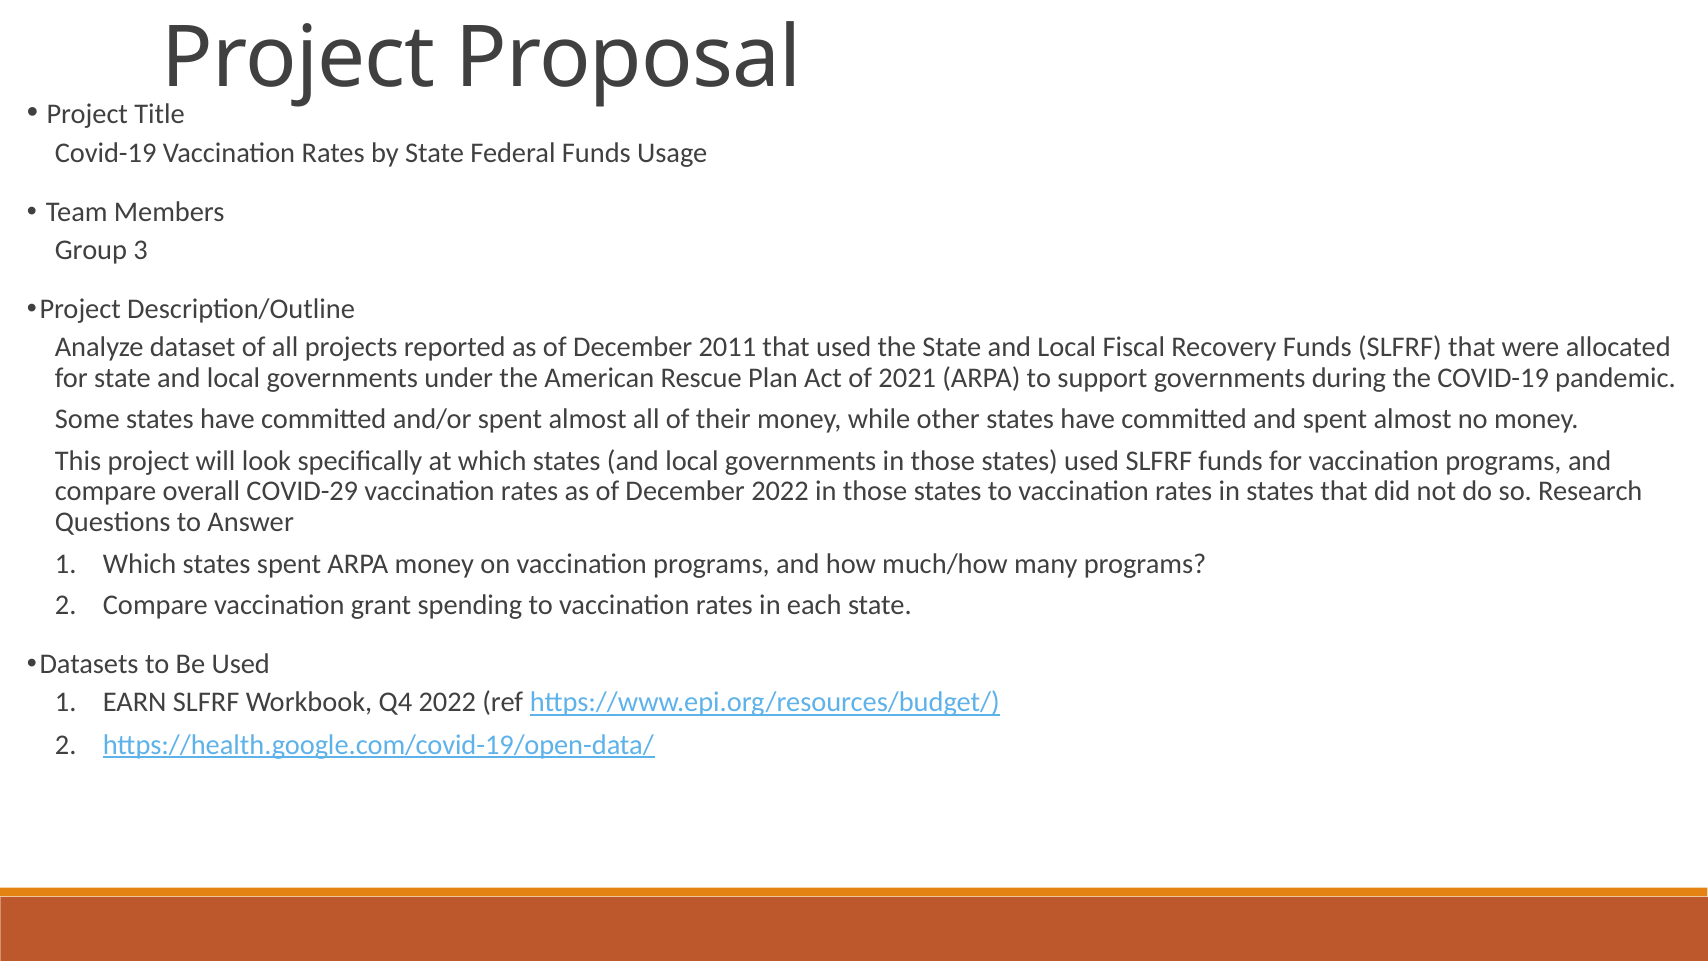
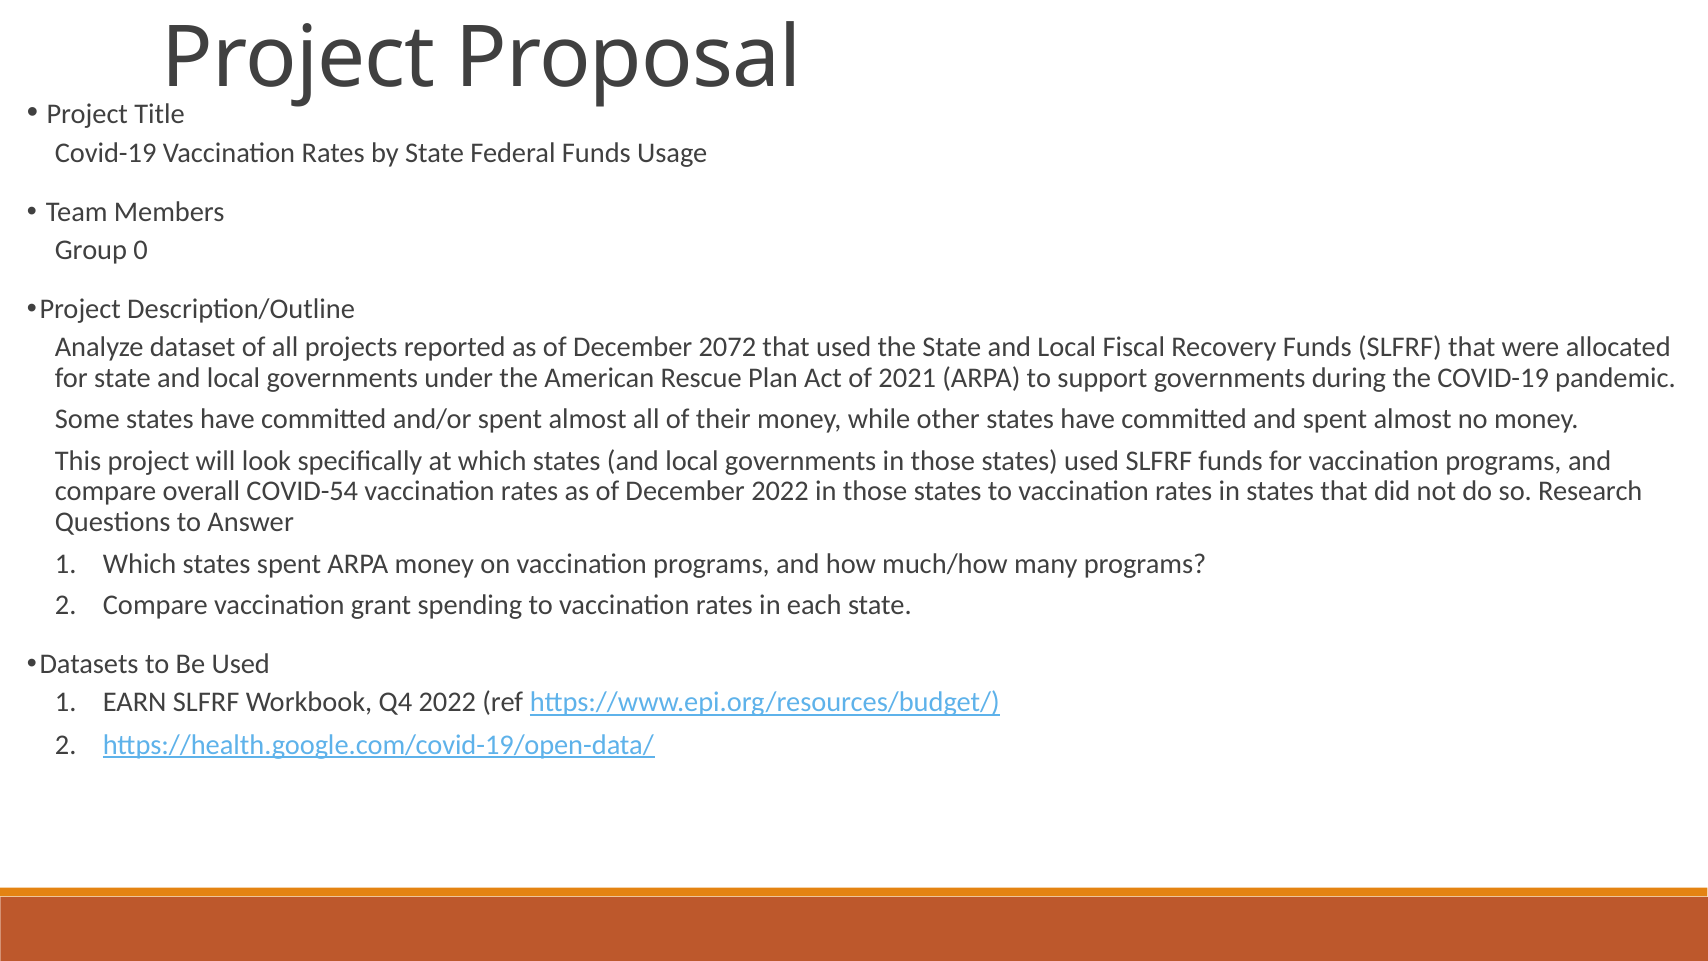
3: 3 -> 0
2011: 2011 -> 2072
COVID-29: COVID-29 -> COVID-54
